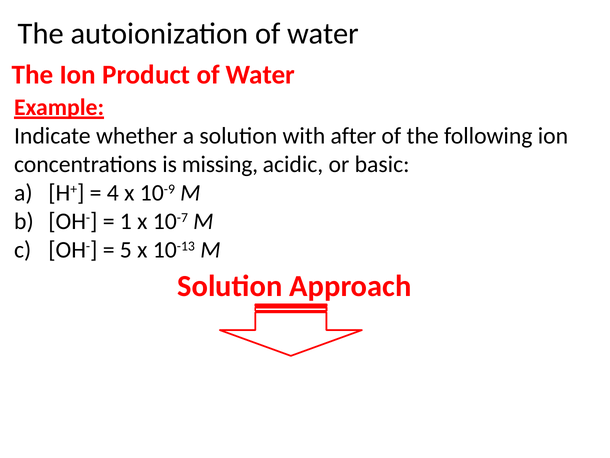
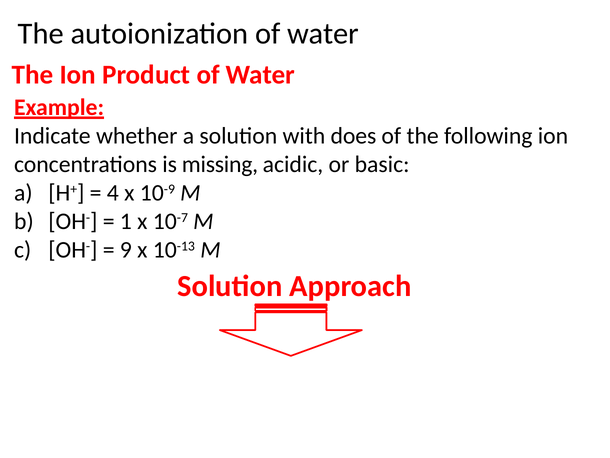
after: after -> does
5: 5 -> 9
